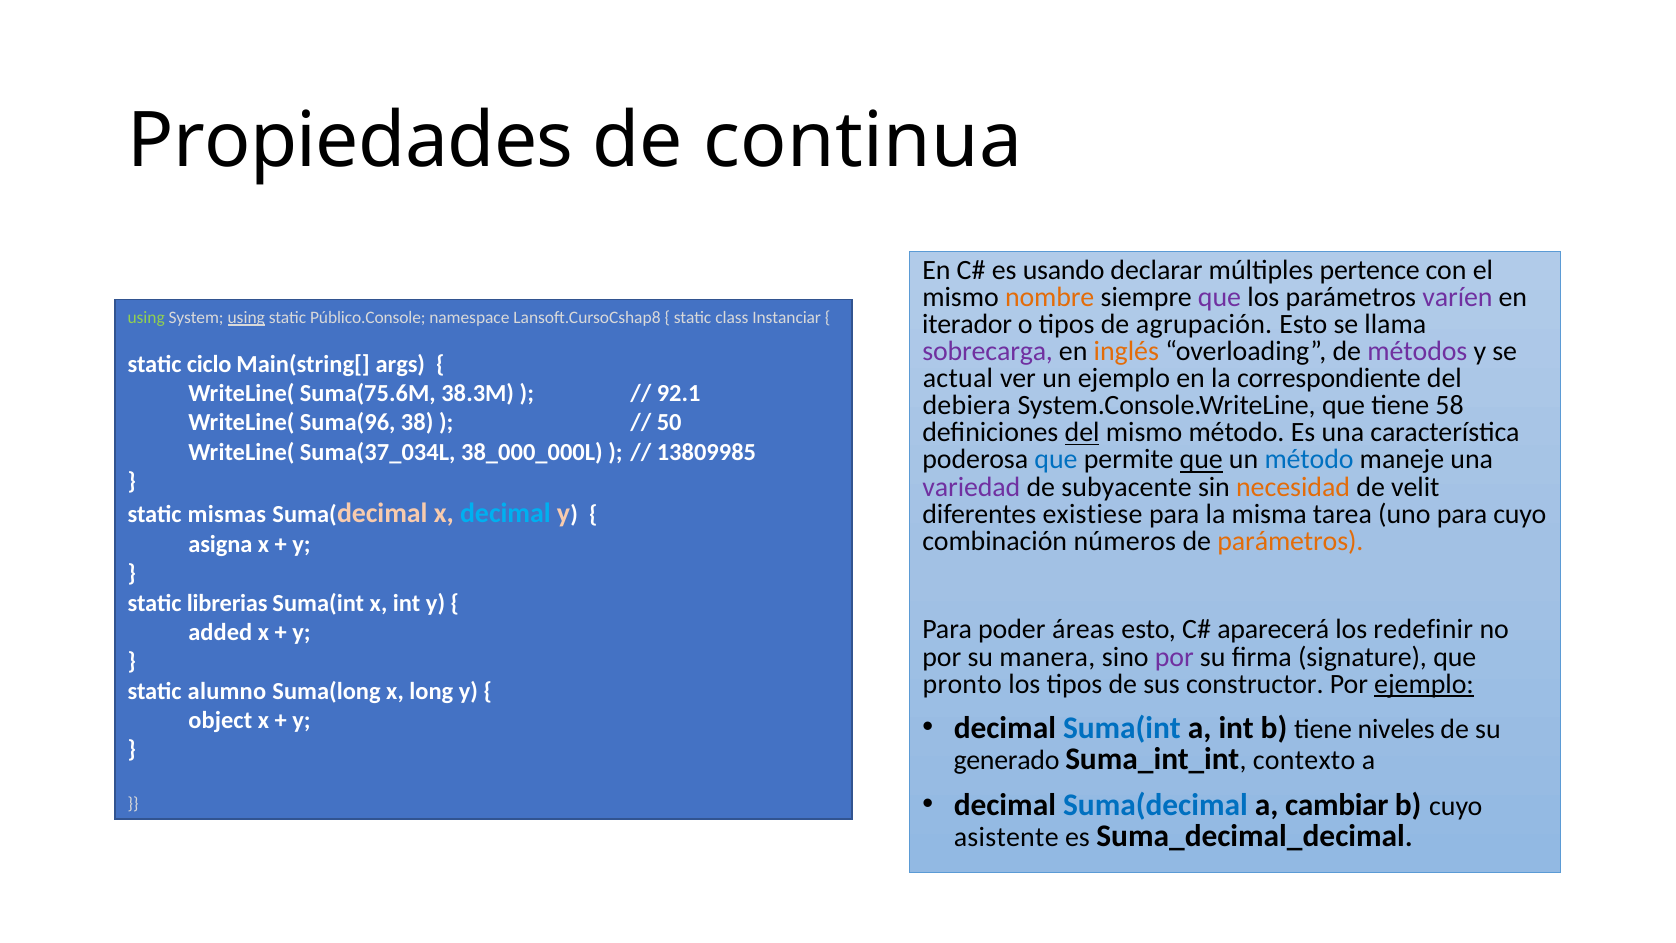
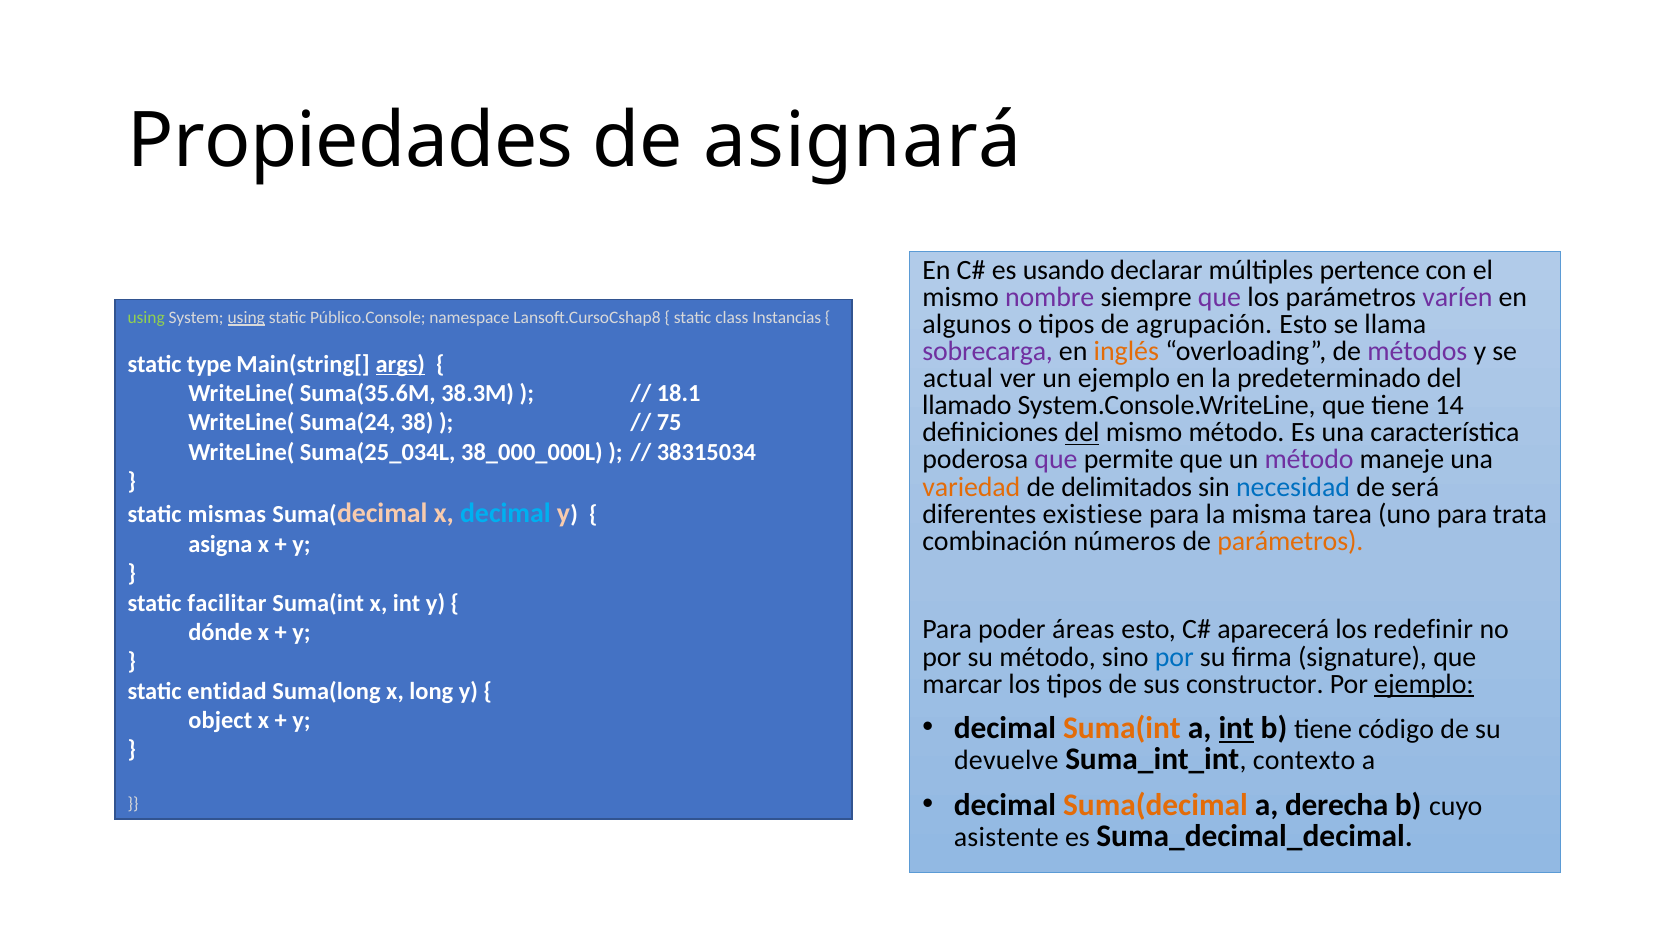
continua: continua -> asignará
nombre colour: orange -> purple
Instanciar: Instanciar -> Instancias
iterador: iterador -> algunos
ciclo: ciclo -> type
args underline: none -> present
correspondiente: correspondiente -> predeterminado
Suma(75.6M: Suma(75.6M -> Suma(35.6M
92.1: 92.1 -> 18.1
debiera: debiera -> llamado
58: 58 -> 14
Suma(96: Suma(96 -> Suma(24
50: 50 -> 75
Suma(37_034L: Suma(37_034L -> Suma(25_034L
13809985: 13809985 -> 38315034
que at (1056, 460) colour: blue -> purple
que at (1201, 460) underline: present -> none
método at (1309, 460) colour: blue -> purple
variedad colour: purple -> orange
subyacente: subyacente -> delimitados
necesidad colour: orange -> blue
velit: velit -> será
para cuyo: cuyo -> trata
librerias: librerias -> facilitar
added: added -> dónde
su manera: manera -> método
por at (1174, 657) colour: purple -> blue
pronto: pronto -> marcar
alumno: alumno -> entidad
Suma(int at (1122, 728) colour: blue -> orange
int at (1236, 728) underline: none -> present
niveles: niveles -> código
generado: generado -> devuelve
Suma(decimal at (1155, 805) colour: blue -> orange
cambiar: cambiar -> derecha
